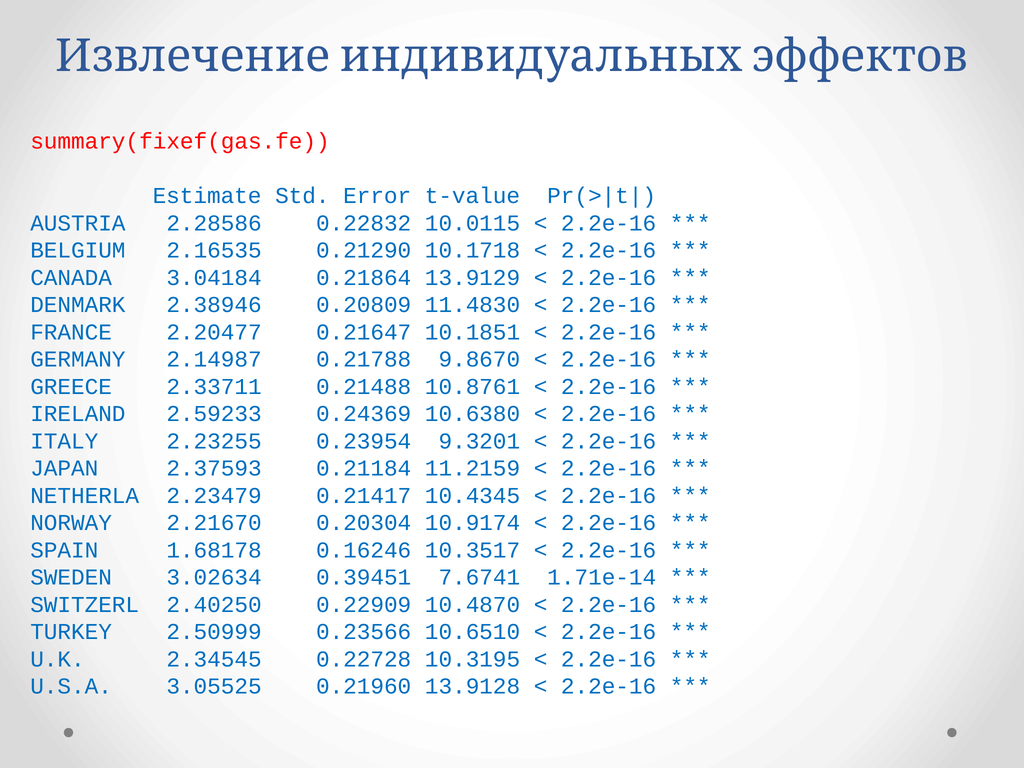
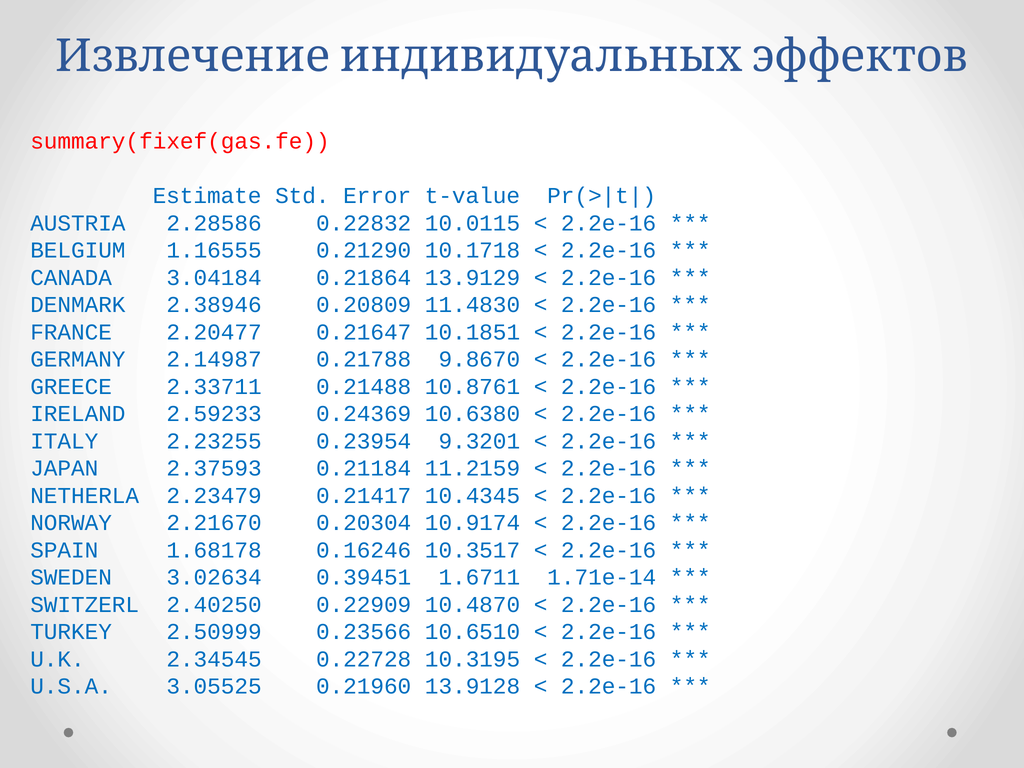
2.16535: 2.16535 -> 1.16555
7.6741: 7.6741 -> 1.6711
